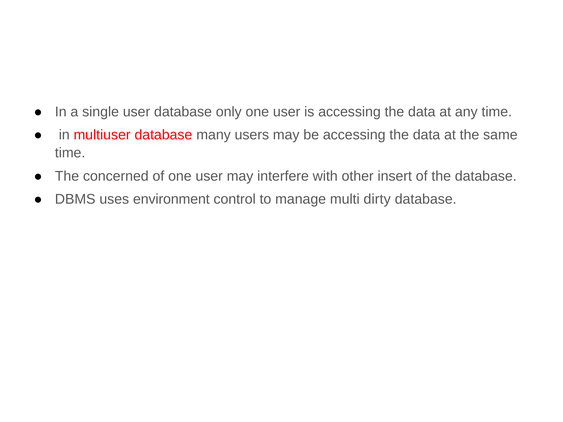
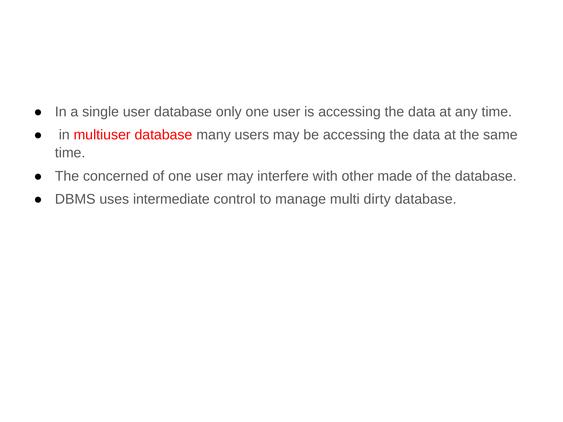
insert: insert -> made
environment: environment -> intermediate
